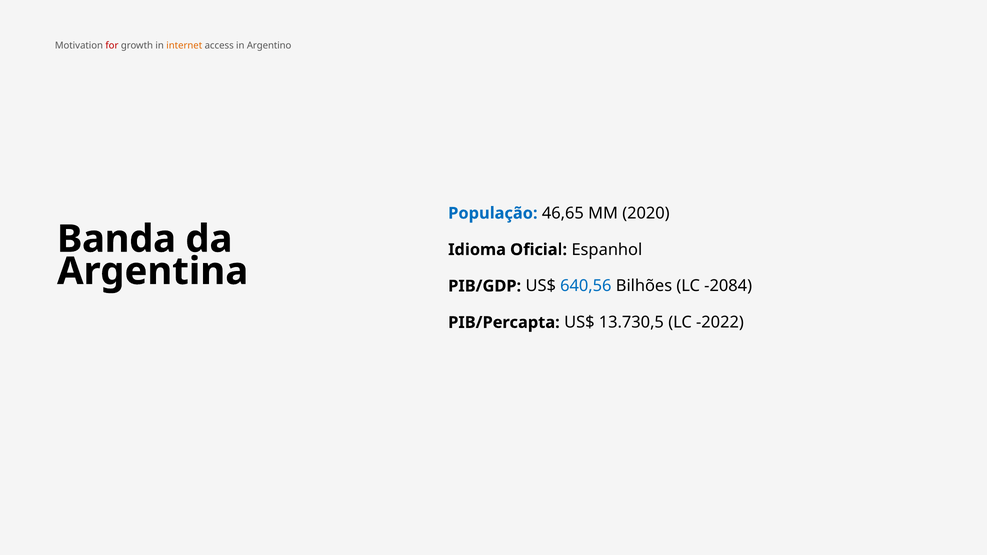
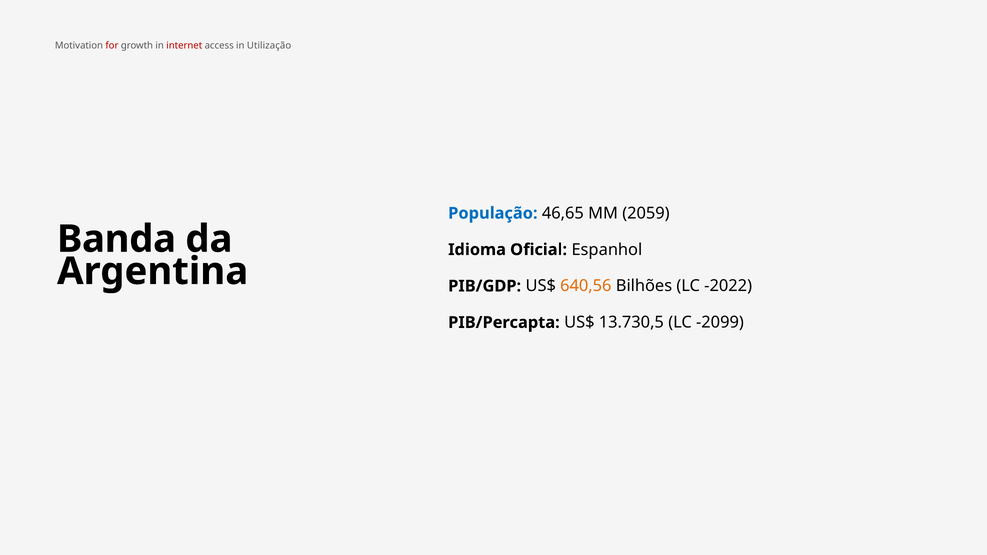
internet colour: orange -> red
Argentino: Argentino -> Utilização
2020: 2020 -> 2059
640,56 colour: blue -> orange
-2084: -2084 -> -2022
-2022: -2022 -> -2099
